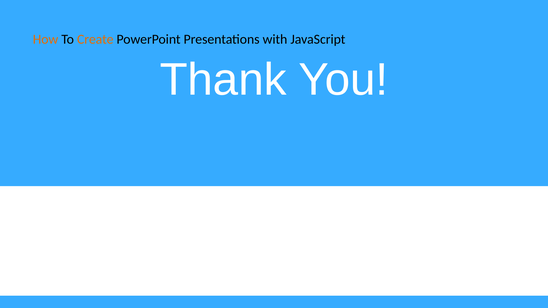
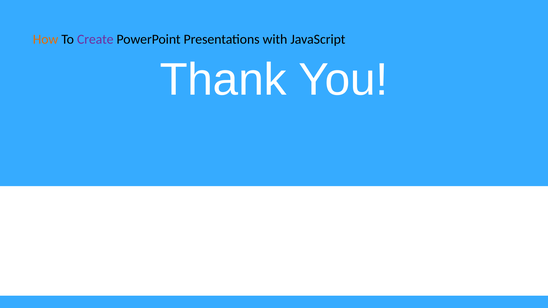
Create colour: orange -> purple
